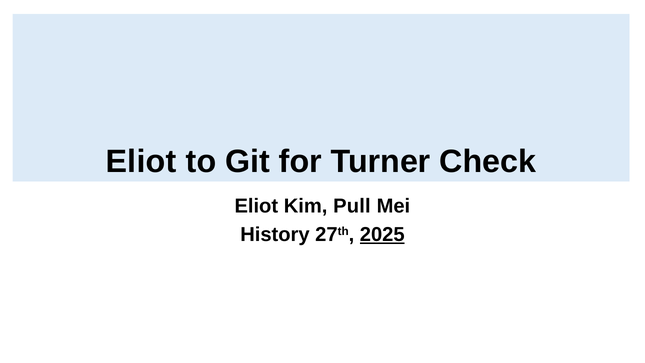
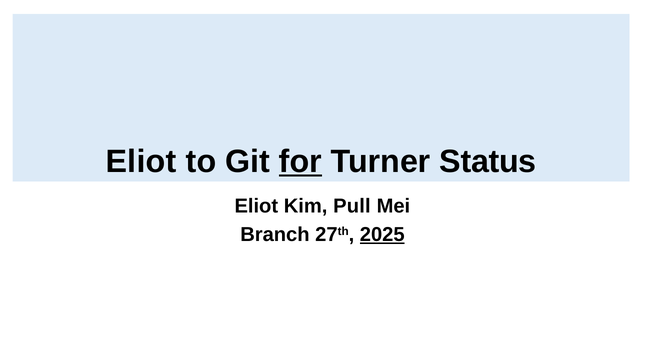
for underline: none -> present
Check: Check -> Status
History: History -> Branch
